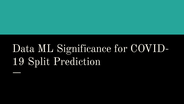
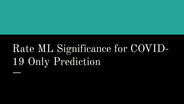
Data: Data -> Rate
Split: Split -> Only
